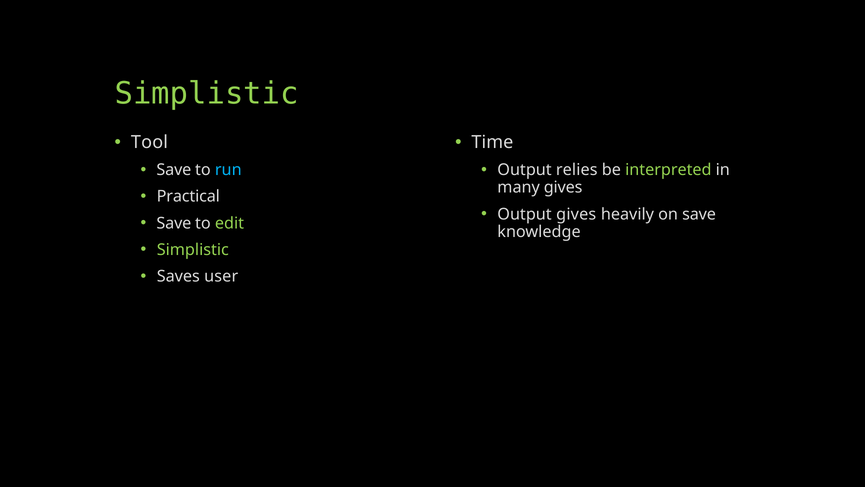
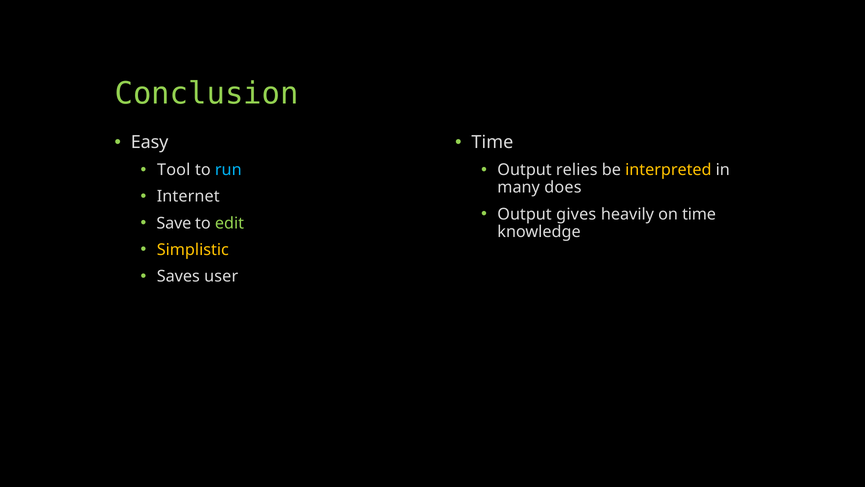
Simplistic at (207, 94): Simplistic -> Conclusion
Tool: Tool -> Easy
Save at (174, 170): Save -> Tool
interpreted colour: light green -> yellow
many gives: gives -> does
Practical: Practical -> Internet
on save: save -> time
Simplistic at (193, 250) colour: light green -> yellow
